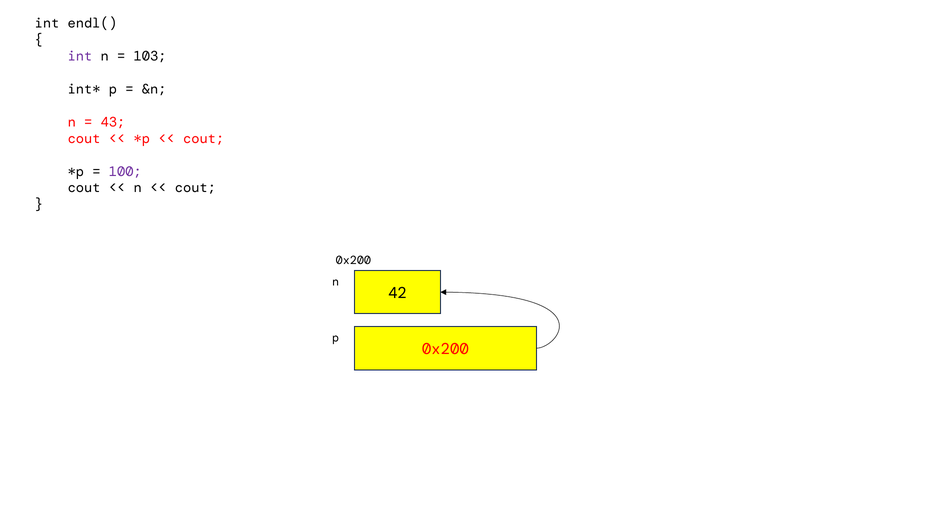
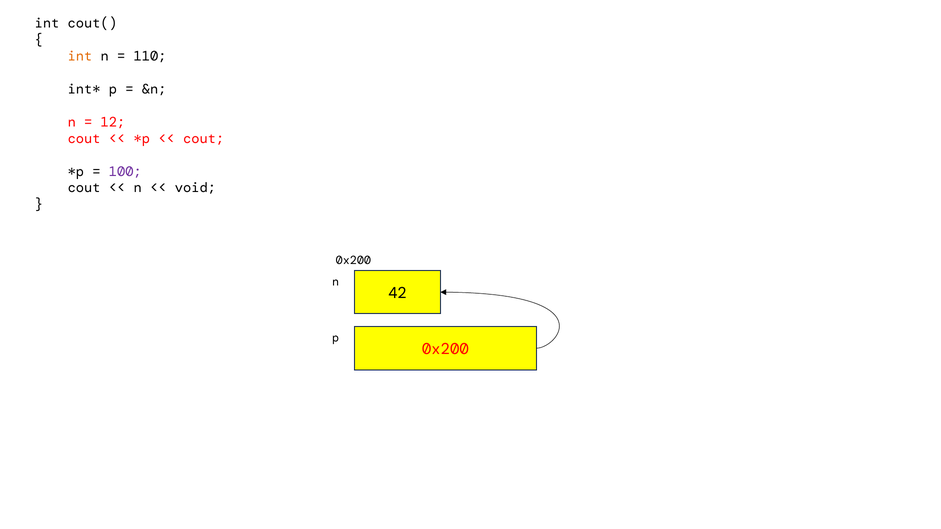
endl(: endl( -> cout(
int at (80, 56) colour: purple -> orange
103: 103 -> 110
43: 43 -> 12
cout at (195, 188): cout -> void
